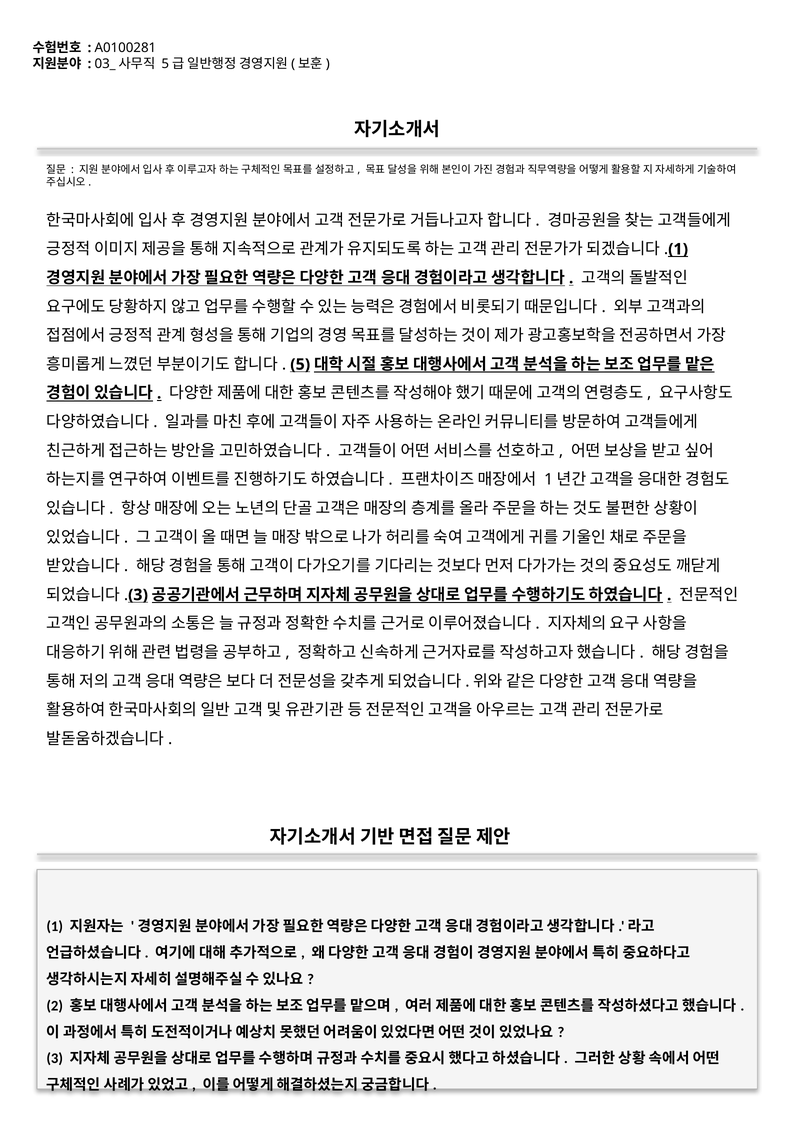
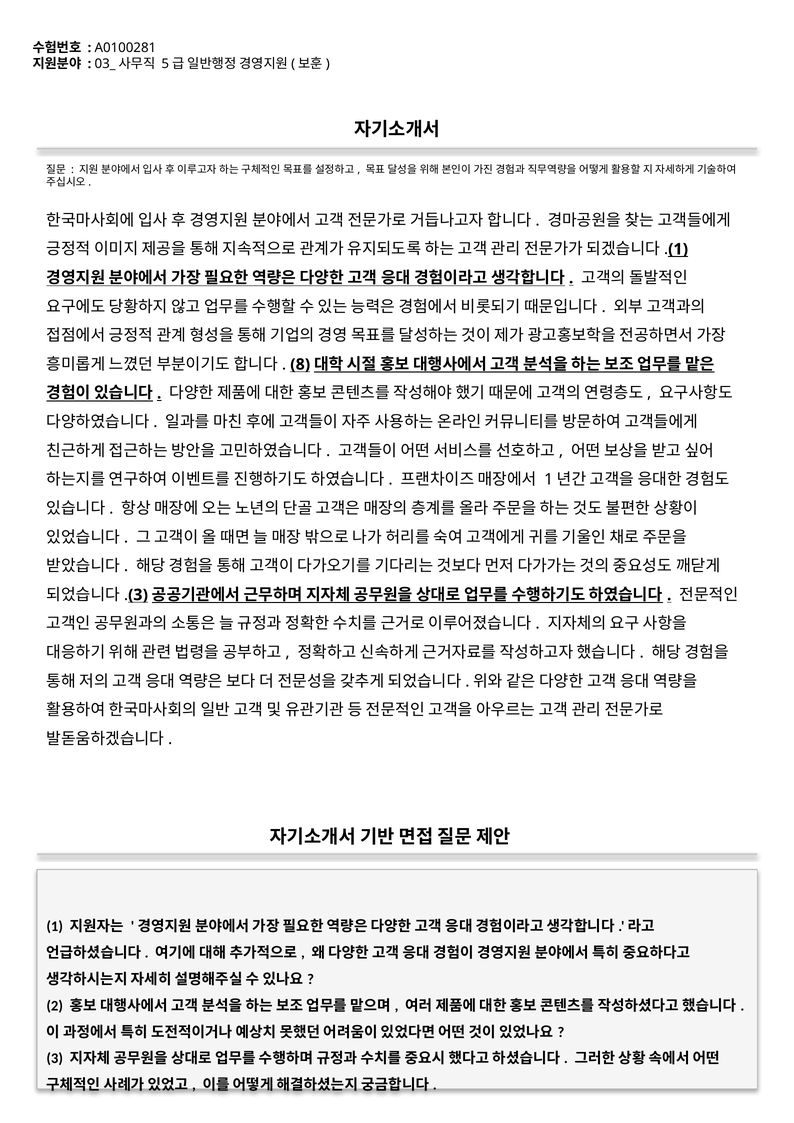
5: 5 -> 8
